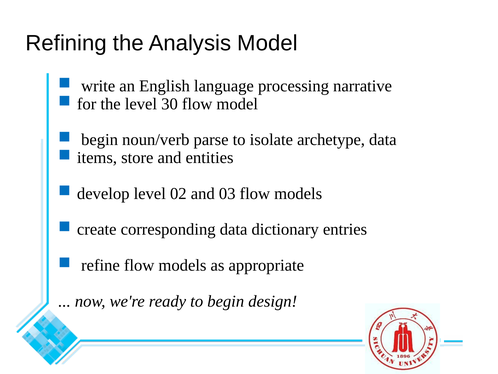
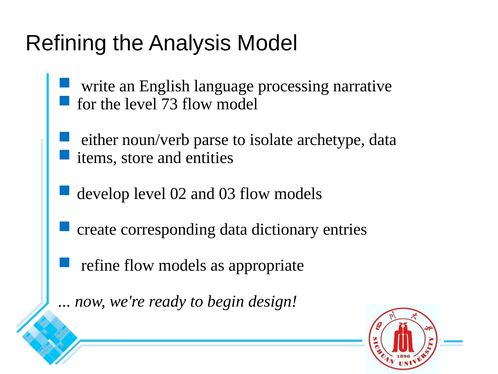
30: 30 -> 73
begin at (100, 140): begin -> either
